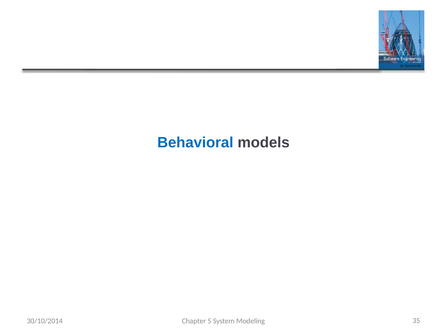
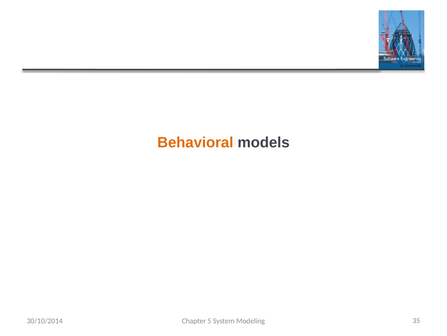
Behavioral colour: blue -> orange
